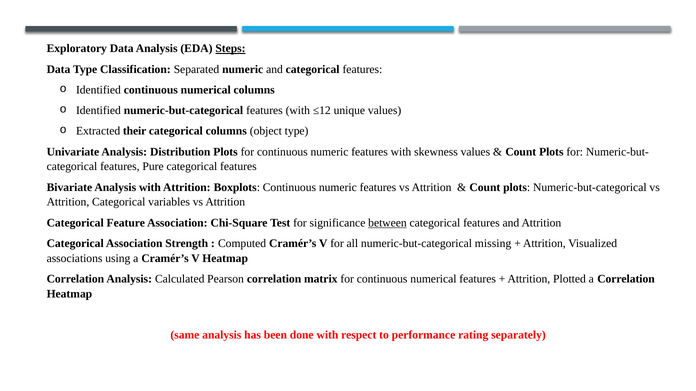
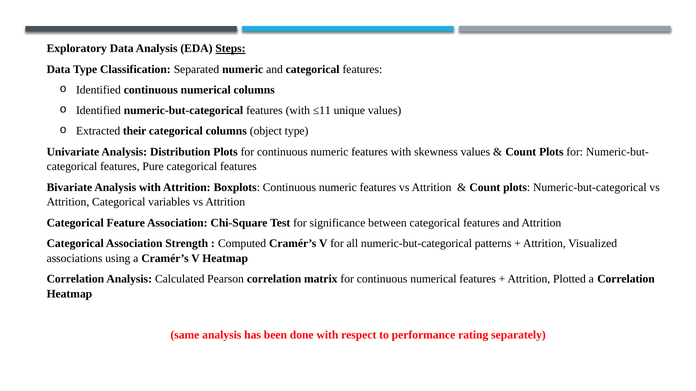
≤12: ≤12 -> ≤11
between underline: present -> none
missing: missing -> patterns
